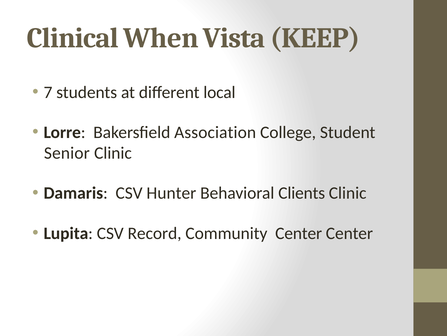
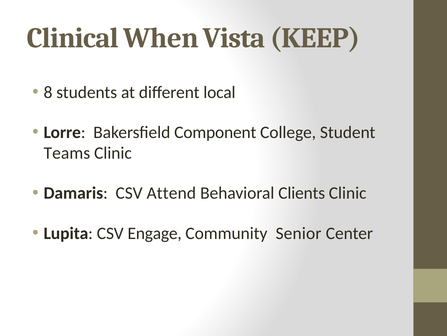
7: 7 -> 8
Association: Association -> Component
Senior: Senior -> Teams
Hunter: Hunter -> Attend
Record: Record -> Engage
Community Center: Center -> Senior
